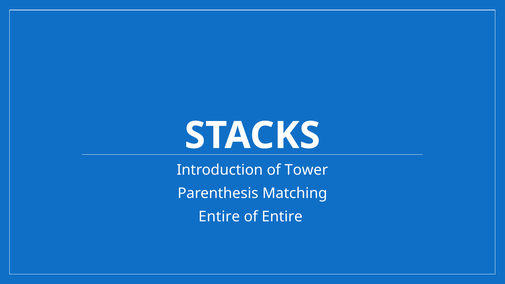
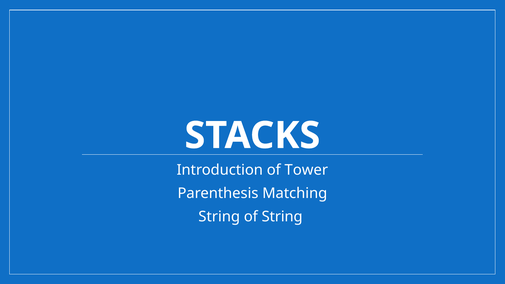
Entire at (219, 217): Entire -> String
of Entire: Entire -> String
